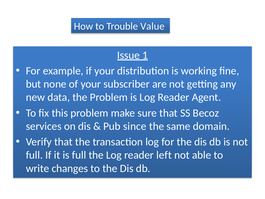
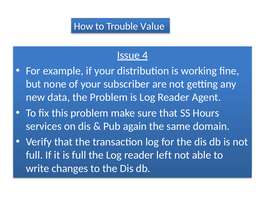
1: 1 -> 4
Becoz: Becoz -> Hours
since: since -> again
